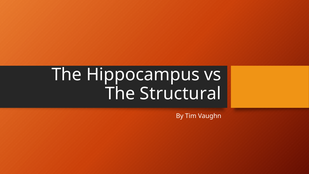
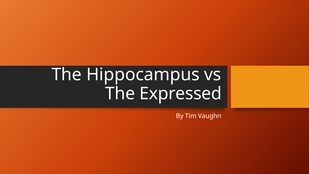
Structural: Structural -> Expressed
